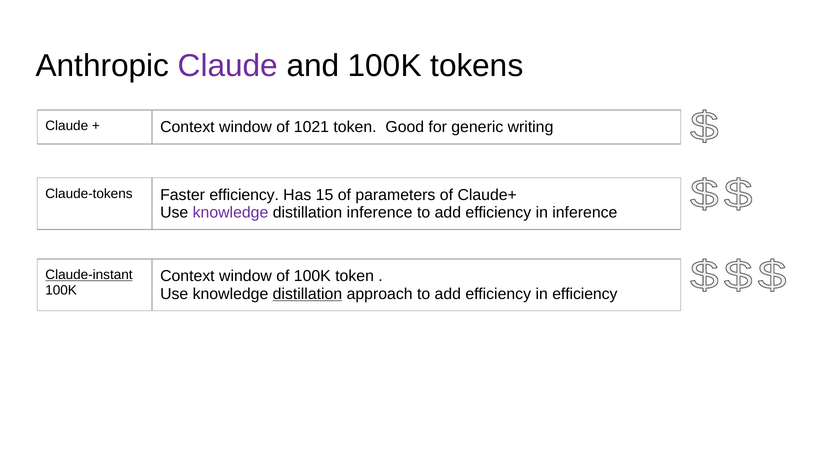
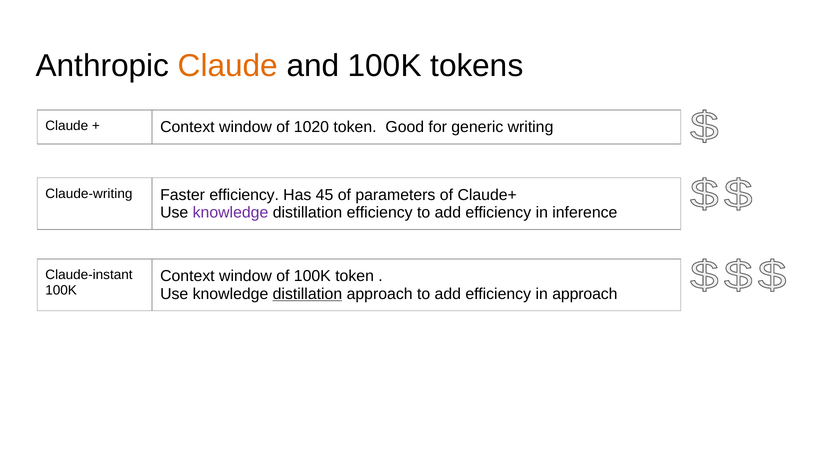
Claude at (228, 66) colour: purple -> orange
1021: 1021 -> 1020
Claude-tokens: Claude-tokens -> Claude-writing
15: 15 -> 45
distillation inference: inference -> efficiency
Claude-instant underline: present -> none
in efficiency: efficiency -> approach
